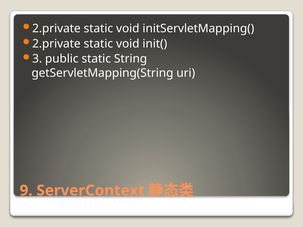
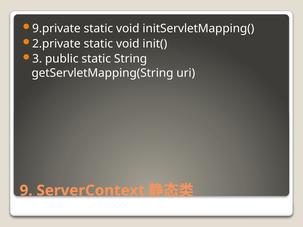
2.private at (56, 28): 2.private -> 9.private
